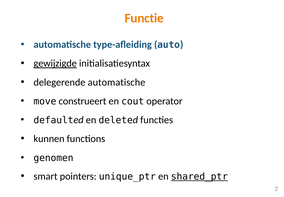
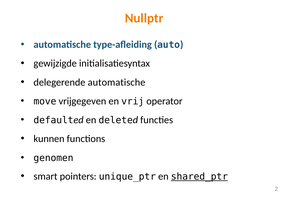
Functie: Functie -> Nullptr
gewijzigde underline: present -> none
construeert: construeert -> vrijgegeven
cout: cout -> vrij
